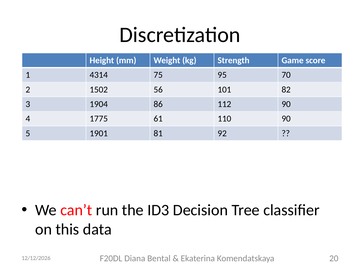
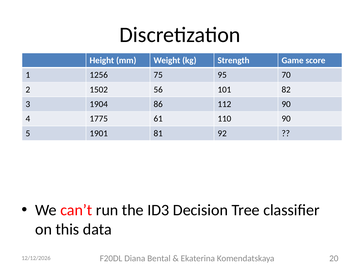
4314: 4314 -> 1256
